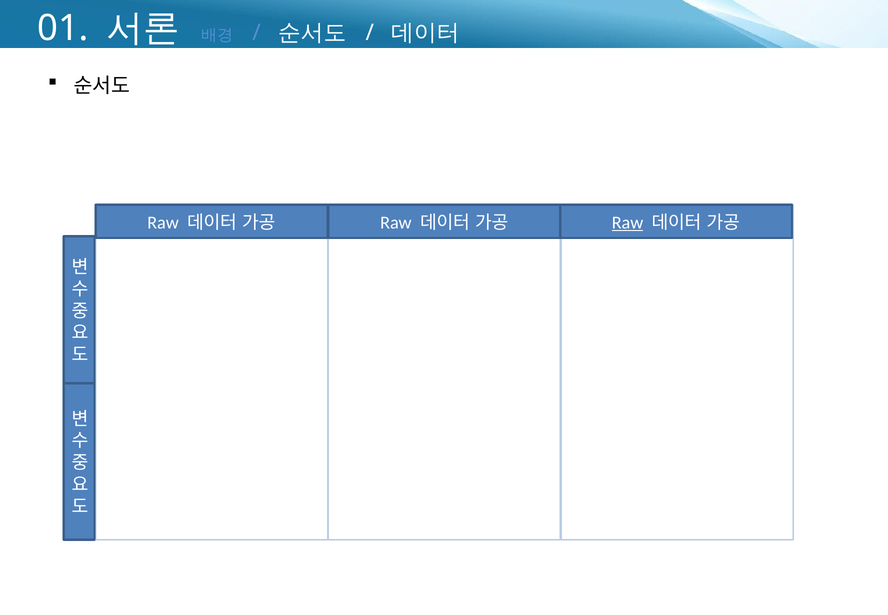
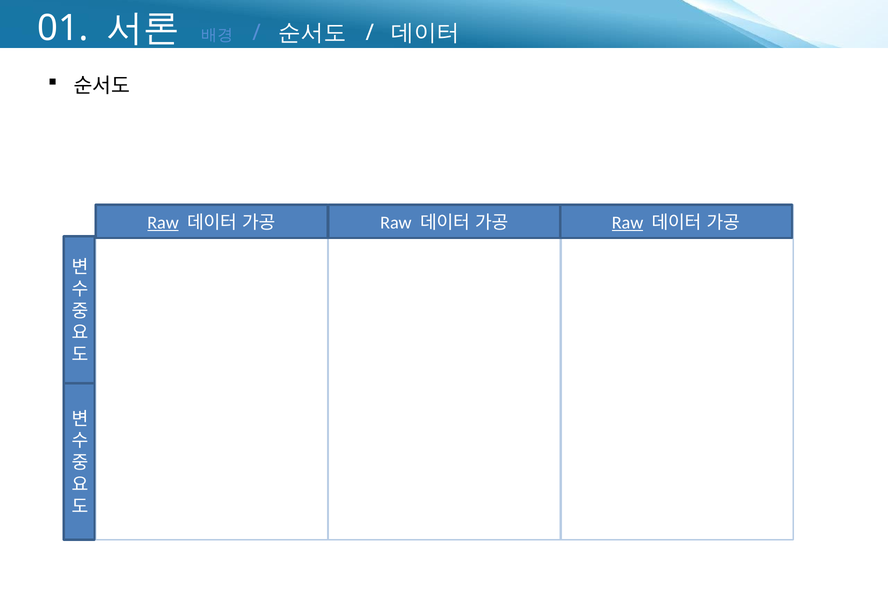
Raw at (163, 223) underline: none -> present
